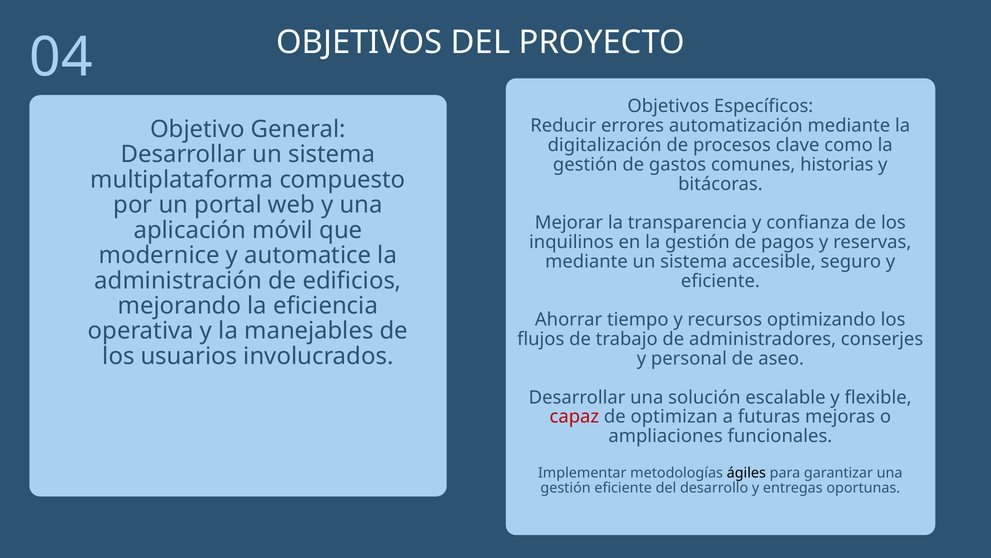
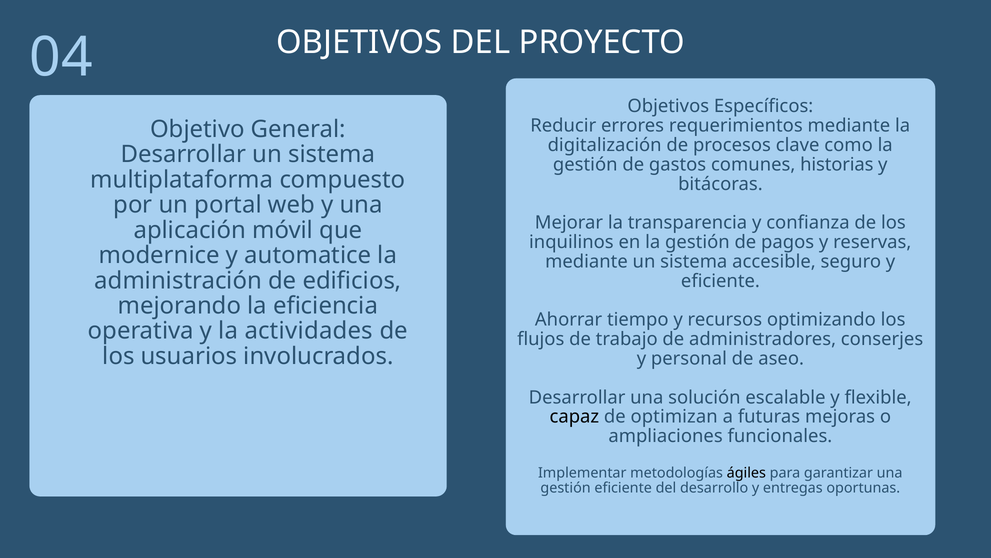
automatización: automatización -> requerimientos
manejables: manejables -> actividades
capaz colour: red -> black
